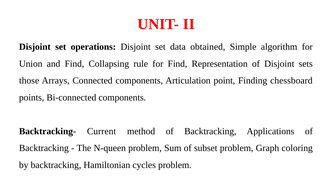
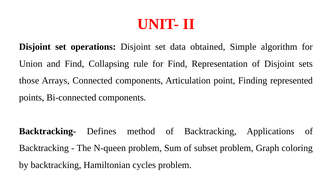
chessboard: chessboard -> represented
Current: Current -> Defines
